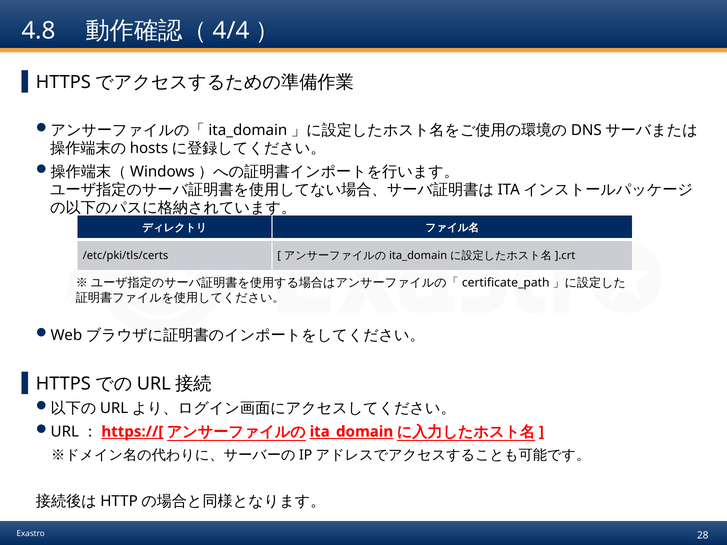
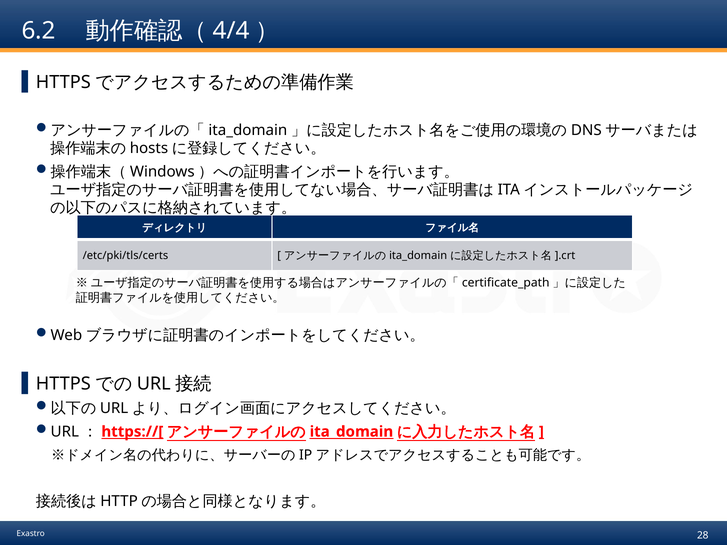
4.8: 4.8 -> 6.2
